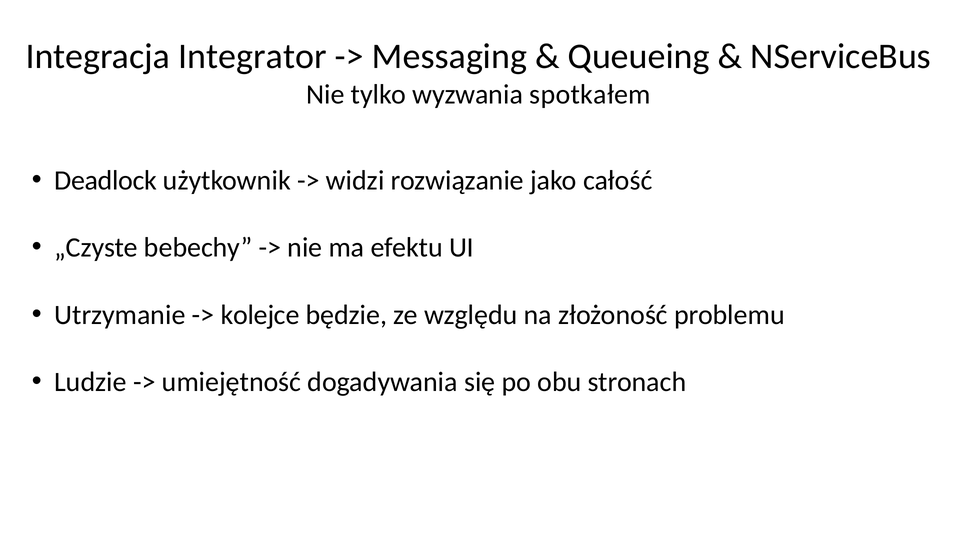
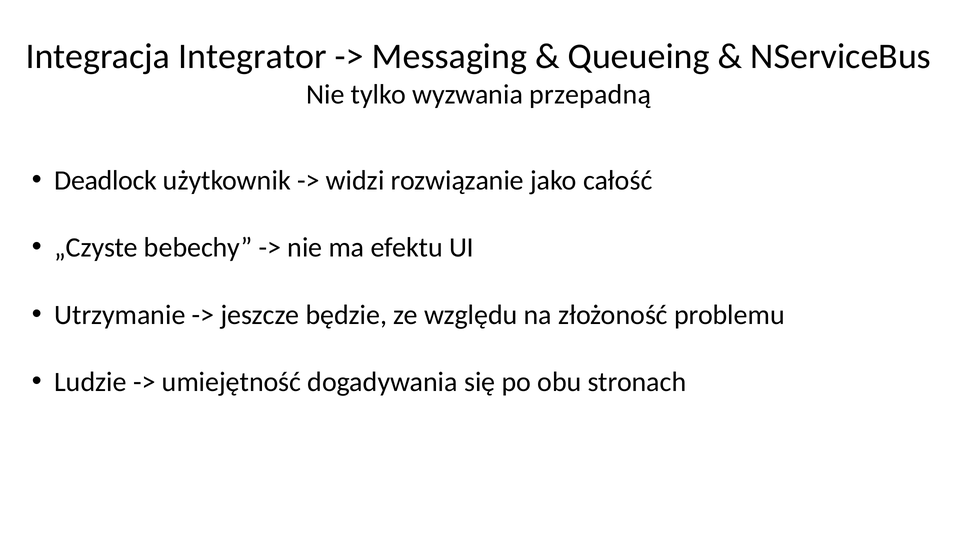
spotkałem: spotkałem -> przepadną
kolejce: kolejce -> jeszcze
